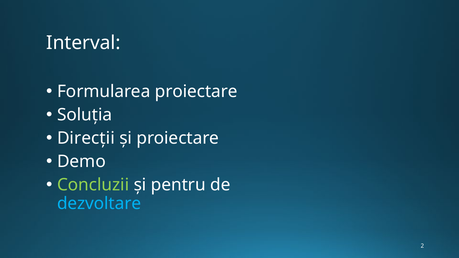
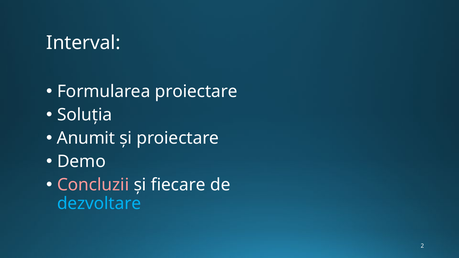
Direcții: Direcții -> Anumit
Concluzii colour: light green -> pink
pentru: pentru -> fiecare
